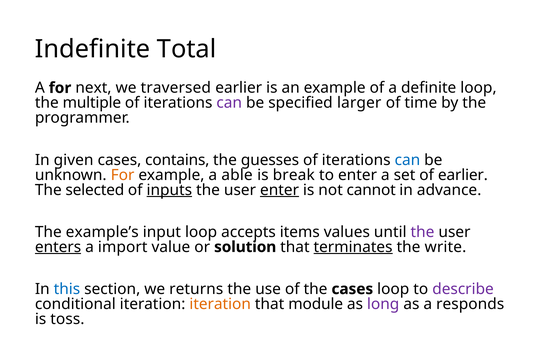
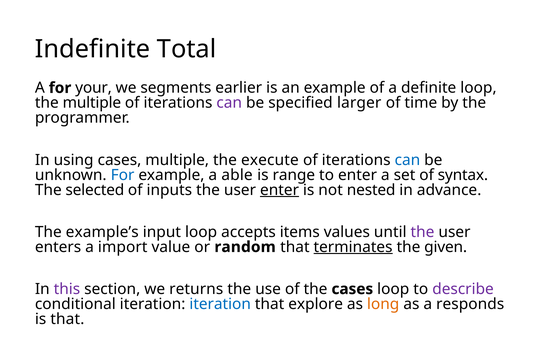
next: next -> your
traversed: traversed -> segments
given: given -> using
cases contains: contains -> multiple
guesses: guesses -> execute
For at (123, 175) colour: orange -> blue
break: break -> range
of earlier: earlier -> syntax
inputs underline: present -> none
cannot: cannot -> nested
enters underline: present -> none
solution: solution -> random
write: write -> given
this colour: blue -> purple
iteration at (220, 304) colour: orange -> blue
module: module -> explore
long colour: purple -> orange
is toss: toss -> that
